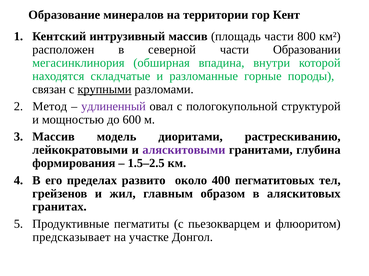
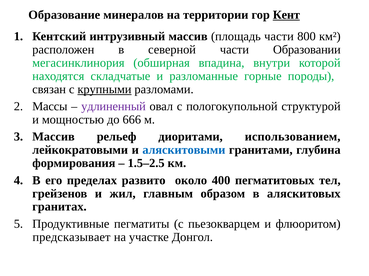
Кент underline: none -> present
Метод: Метод -> Массы
600: 600 -> 666
модель: модель -> рельеф
растрескиванию: растрескиванию -> использованием
аляскитовыми colour: purple -> blue
